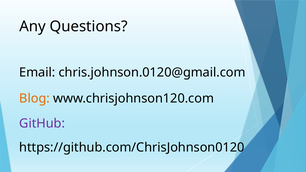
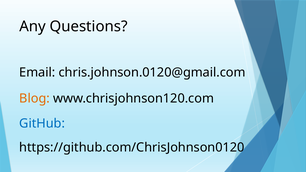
GitHub colour: purple -> blue
